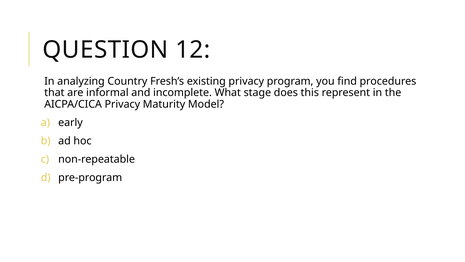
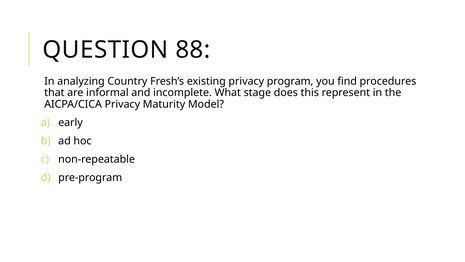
12: 12 -> 88
